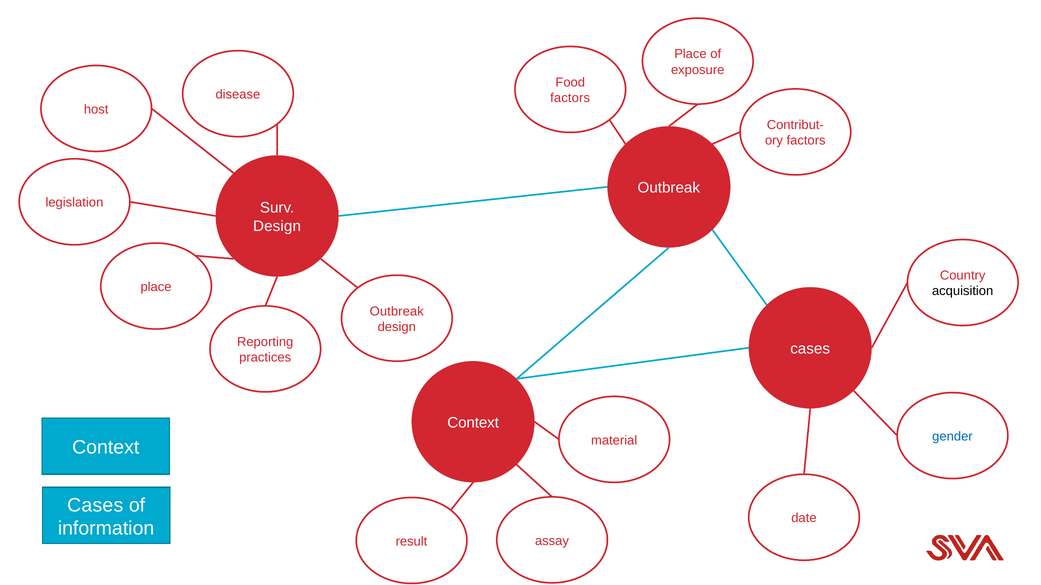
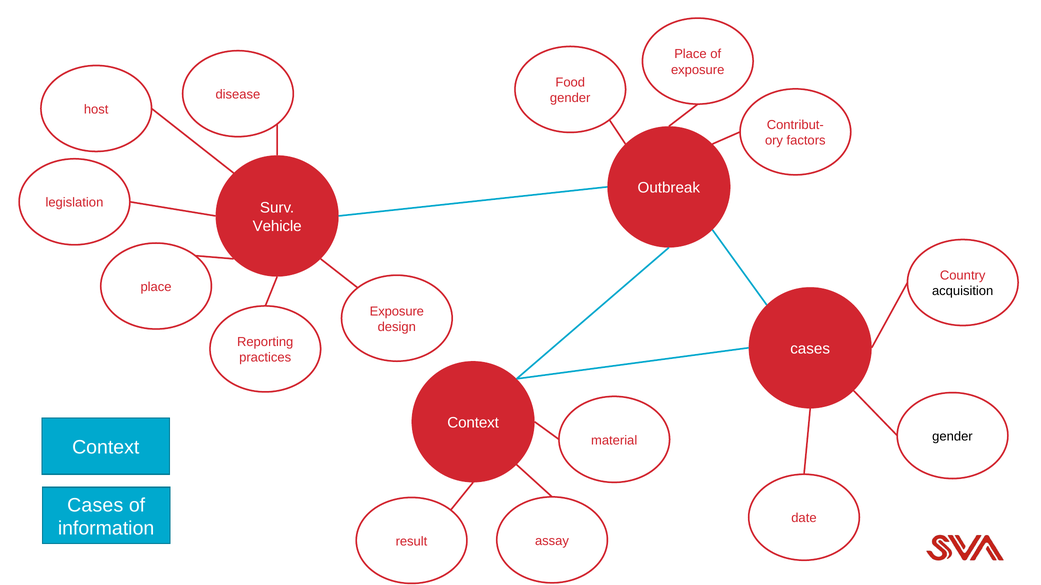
factors at (570, 98): factors -> gender
Design at (277, 226): Design -> Vehicle
Outbreak at (397, 312): Outbreak -> Exposure
gender at (952, 437) colour: blue -> black
